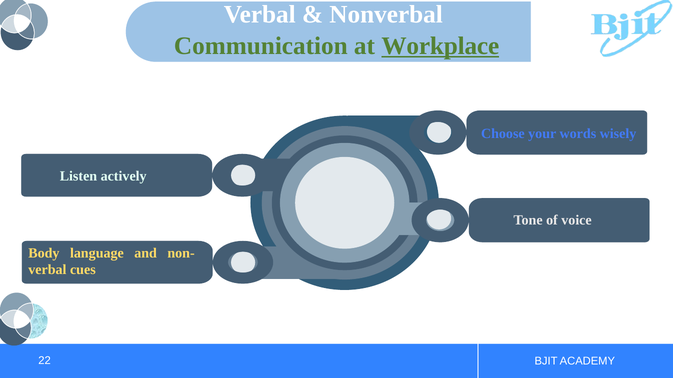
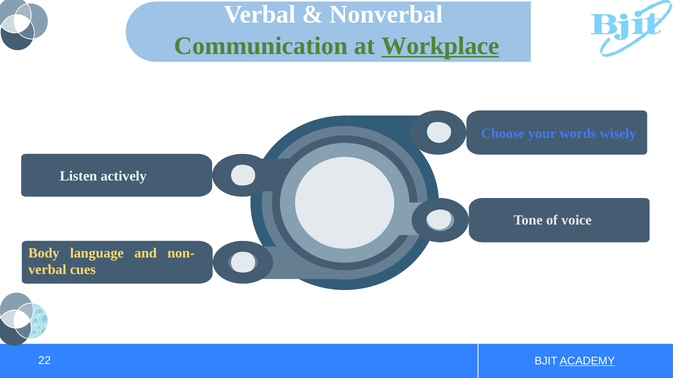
ACADEMY underline: none -> present
